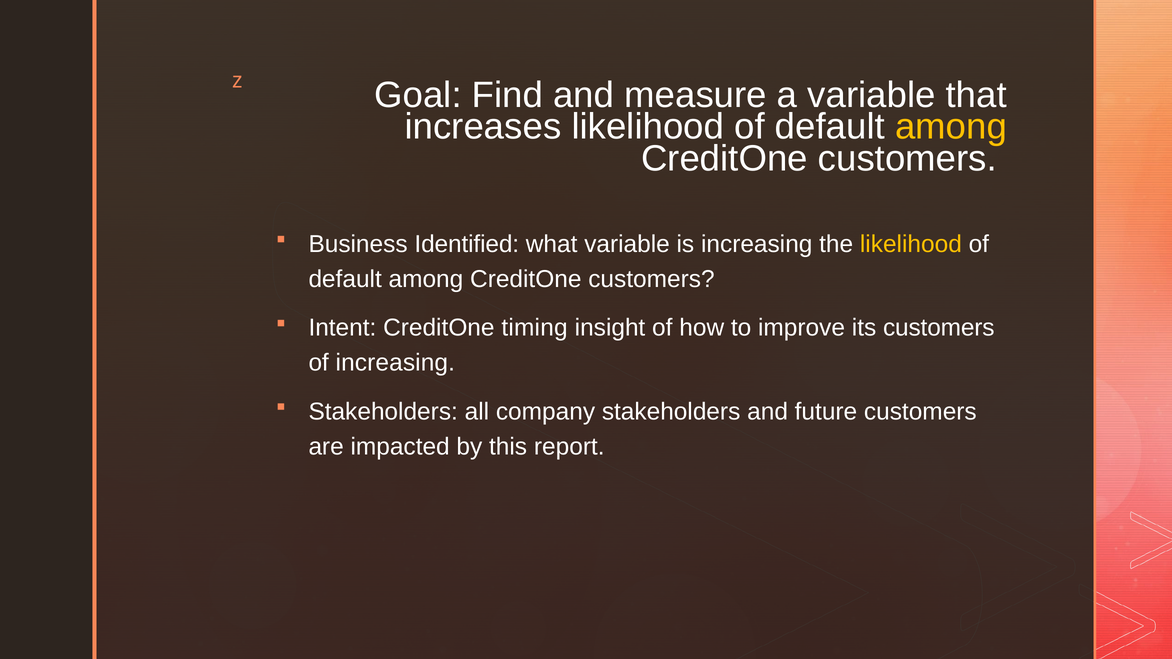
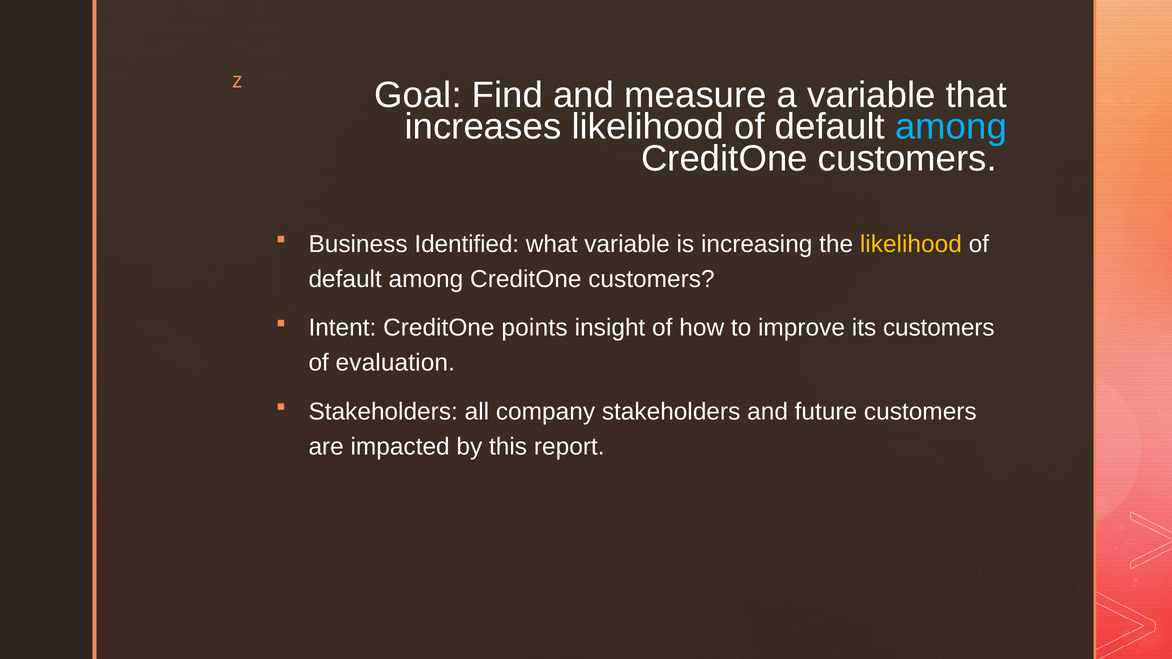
among at (951, 127) colour: yellow -> light blue
timing: timing -> points
of increasing: increasing -> evaluation
